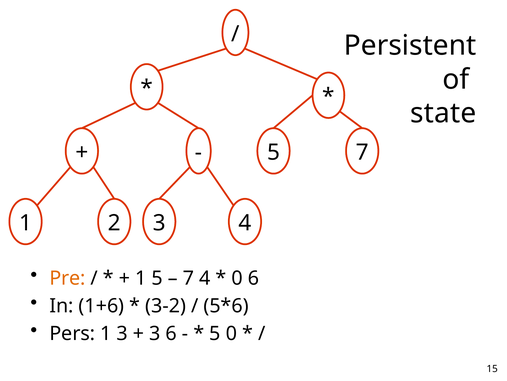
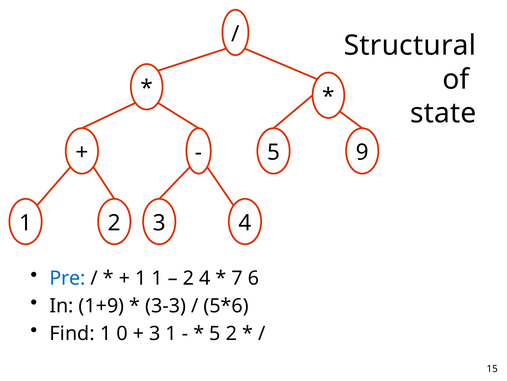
Persistent: Persistent -> Structural
5 7: 7 -> 9
Pre colour: orange -> blue
1 5: 5 -> 1
7 at (189, 278): 7 -> 2
0 at (237, 278): 0 -> 7
1+6: 1+6 -> 1+9
3-2: 3-2 -> 3-3
Pers: Pers -> Find
1 3: 3 -> 0
3 6: 6 -> 1
5 0: 0 -> 2
